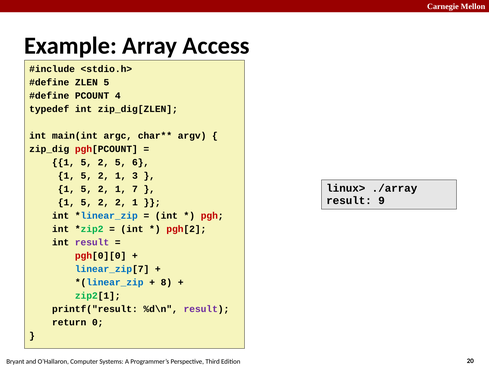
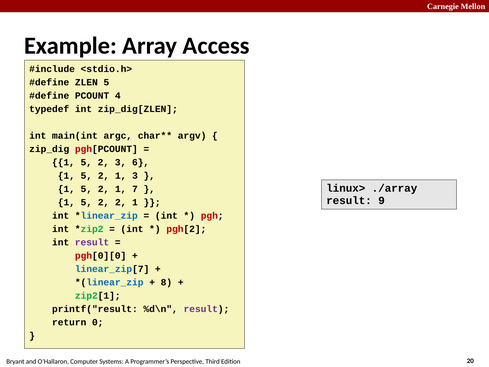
2 5: 5 -> 3
